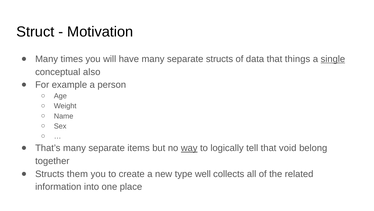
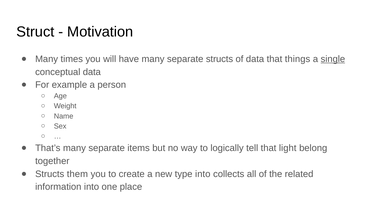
conceptual also: also -> data
way underline: present -> none
void: void -> light
type well: well -> into
